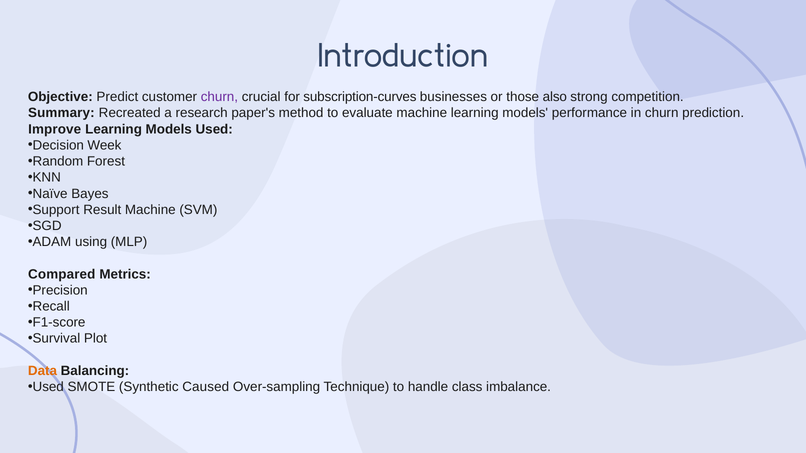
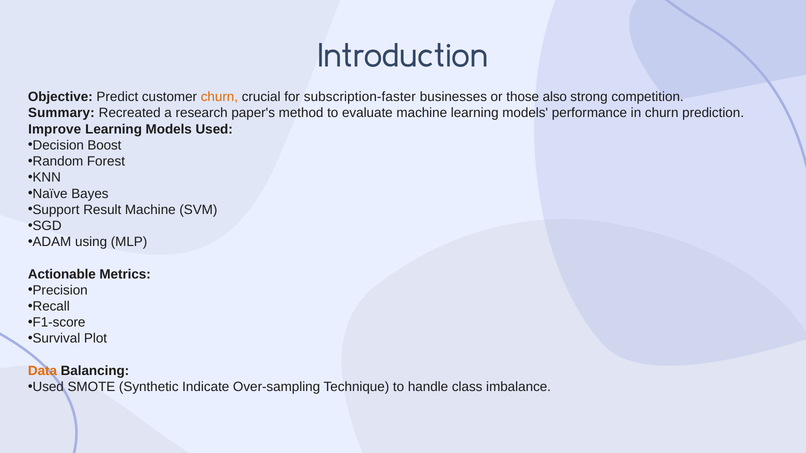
churn at (219, 97) colour: purple -> orange
subscription-curves: subscription-curves -> subscription-faster
Week: Week -> Boost
Compared: Compared -> Actionable
Caused: Caused -> Indicate
